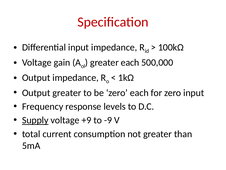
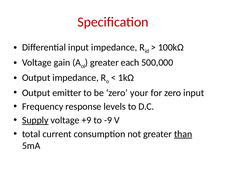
Output greater: greater -> emitter
zero each: each -> your
than underline: none -> present
